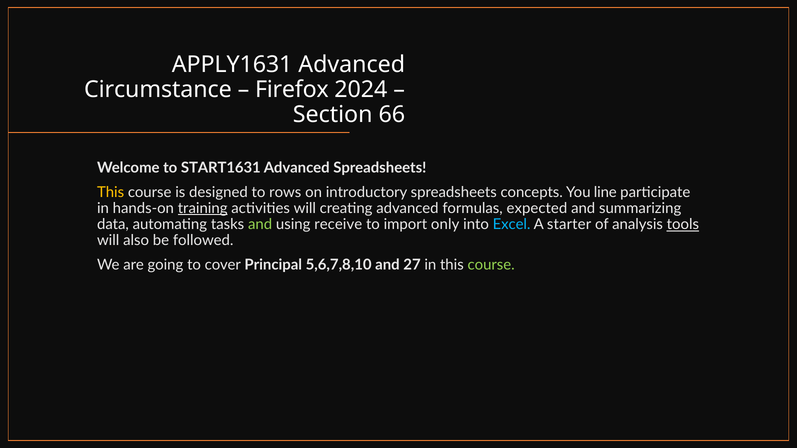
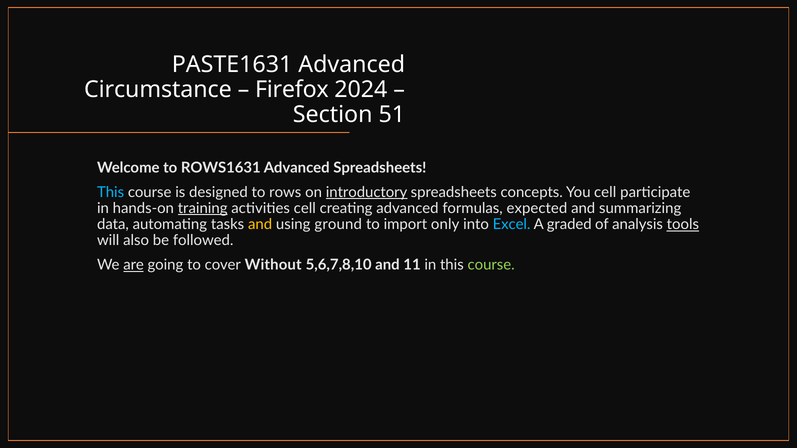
APPLY1631: APPLY1631 -> PASTE1631
66: 66 -> 51
START1631: START1631 -> ROWS1631
This at (111, 192) colour: yellow -> light blue
introductory underline: none -> present
You line: line -> cell
activities will: will -> cell
and at (260, 225) colour: light green -> yellow
receive: receive -> ground
starter: starter -> graded
are underline: none -> present
Principal: Principal -> Without
27: 27 -> 11
